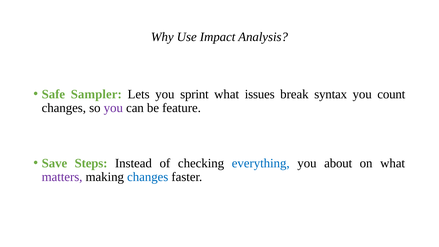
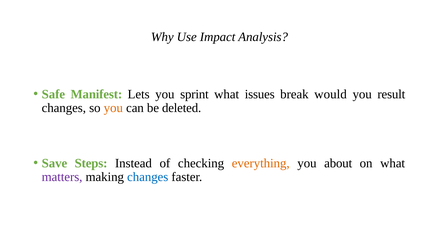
Sampler: Sampler -> Manifest
syntax: syntax -> would
count: count -> result
you at (113, 108) colour: purple -> orange
feature: feature -> deleted
everything colour: blue -> orange
